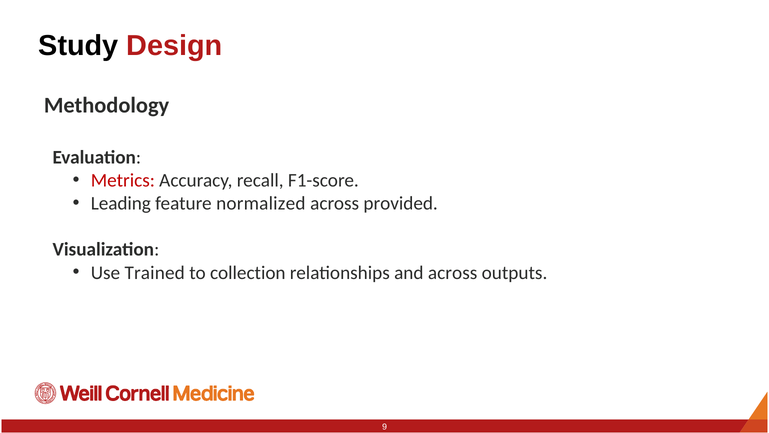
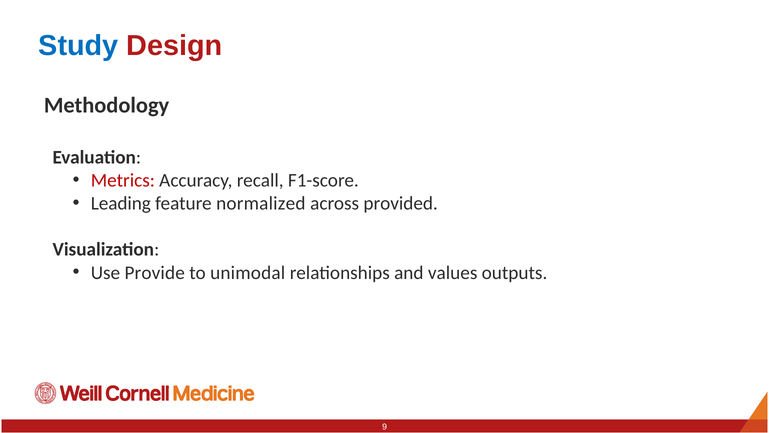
Study colour: black -> blue
Trained: Trained -> Provide
collection: collection -> unimodal
and across: across -> values
